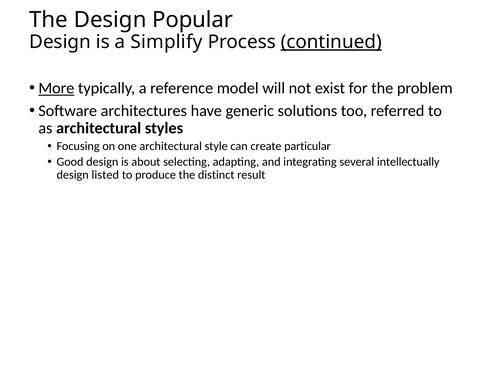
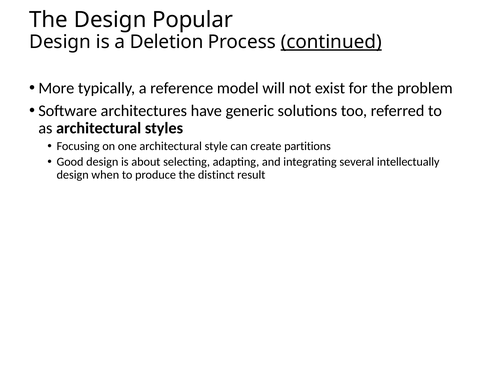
Simplify: Simplify -> Deletion
More underline: present -> none
particular: particular -> partitions
listed: listed -> when
